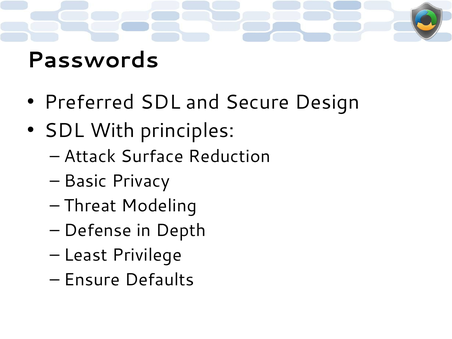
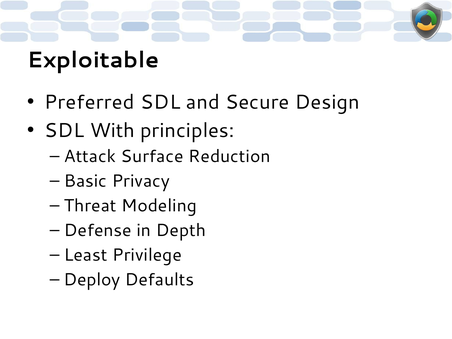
Passwords: Passwords -> Exploitable
Ensure: Ensure -> Deploy
